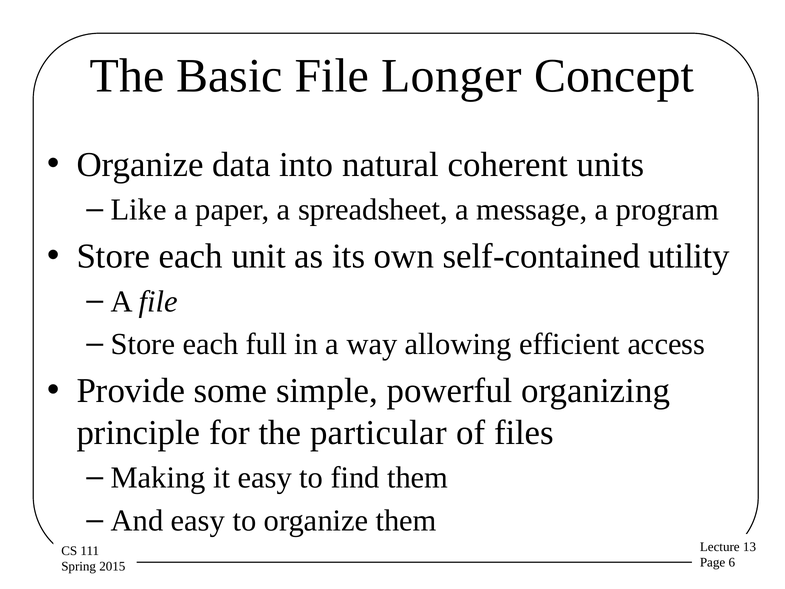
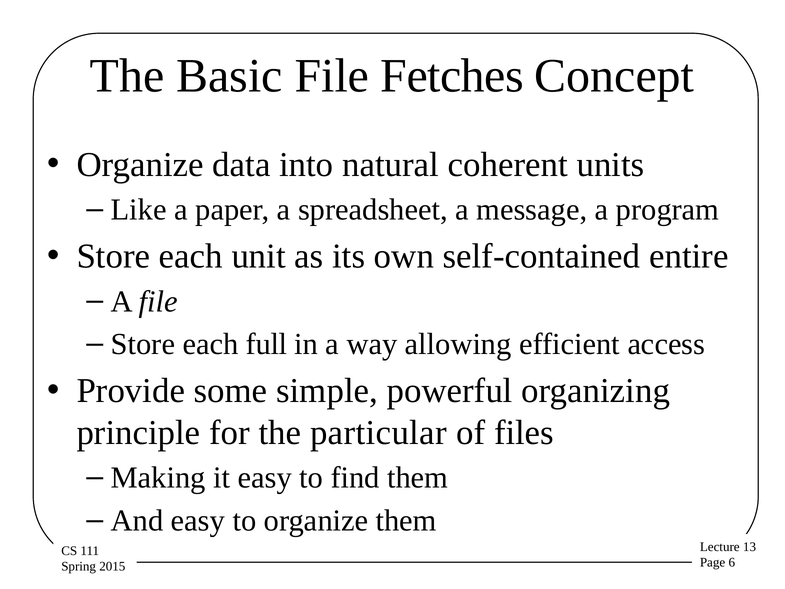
Longer: Longer -> Fetches
utility: utility -> entire
